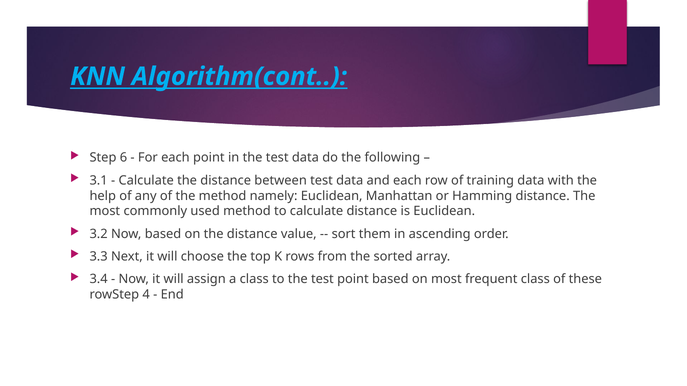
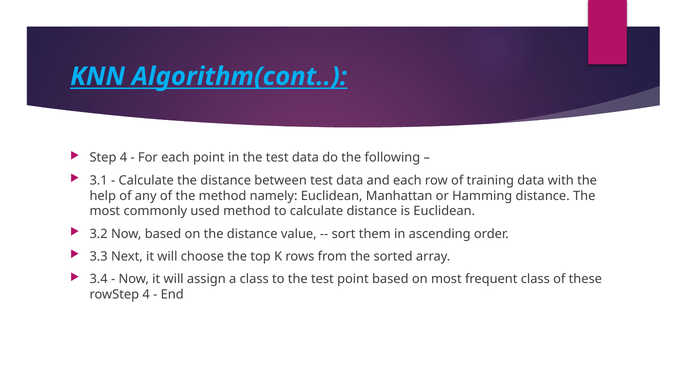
Step 6: 6 -> 4
